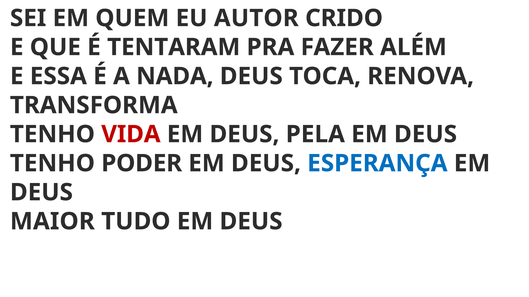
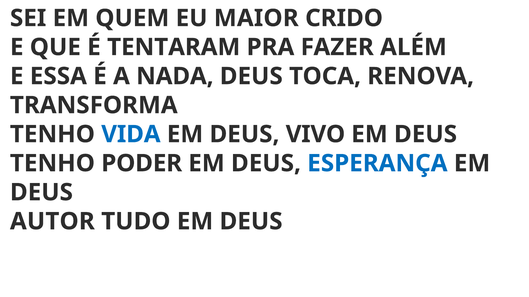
AUTOR: AUTOR -> MAIOR
VIDA colour: red -> blue
PELA: PELA -> VIVO
MAIOR: MAIOR -> AUTOR
